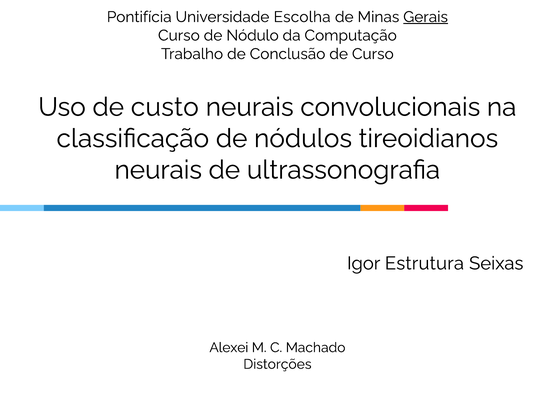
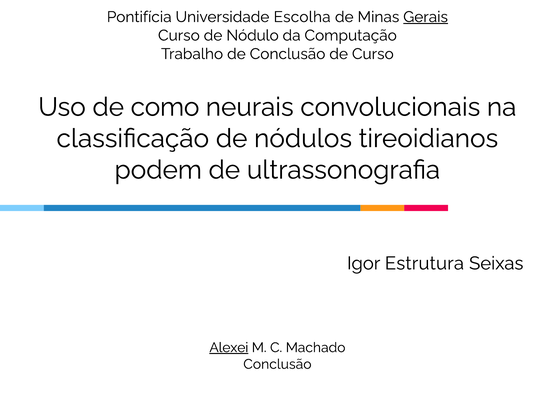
custo: custo -> como
neurais at (158, 170): neurais -> podem
Alexei underline: none -> present
Distorções at (277, 364): Distorções -> Conclusão
